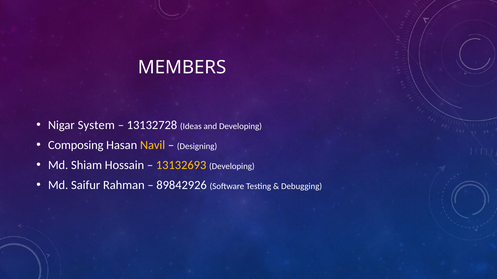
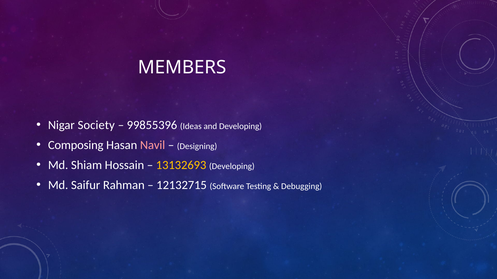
System: System -> Society
13132728: 13132728 -> 99855396
Navil colour: yellow -> pink
89842926: 89842926 -> 12132715
